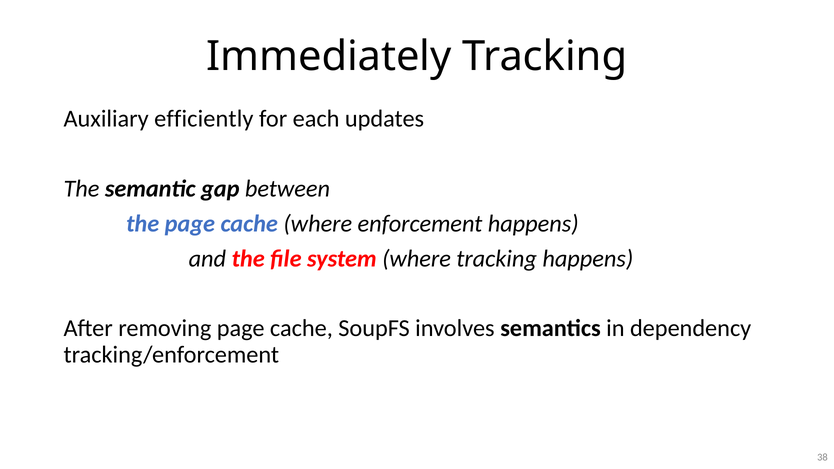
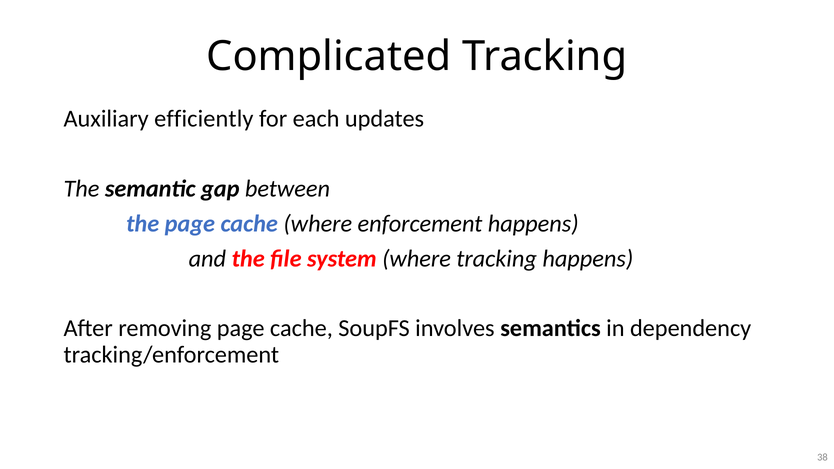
Immediately: Immediately -> Complicated
